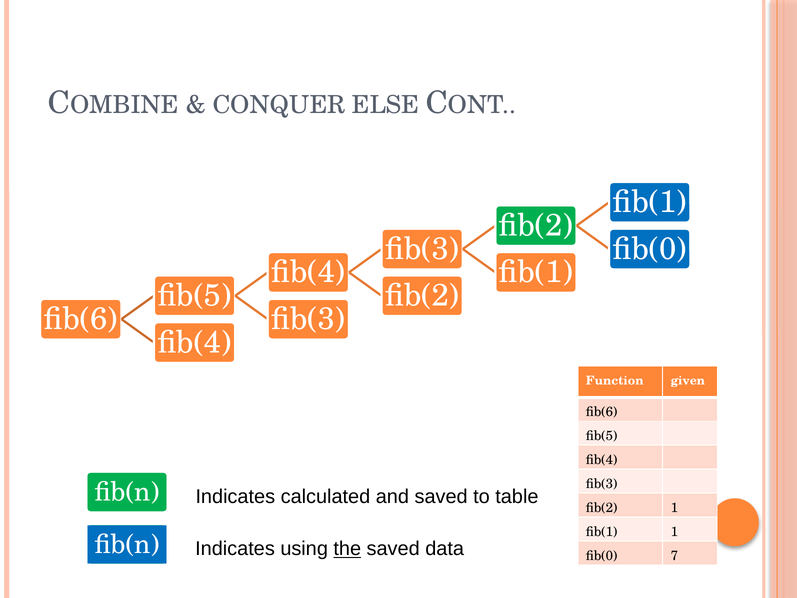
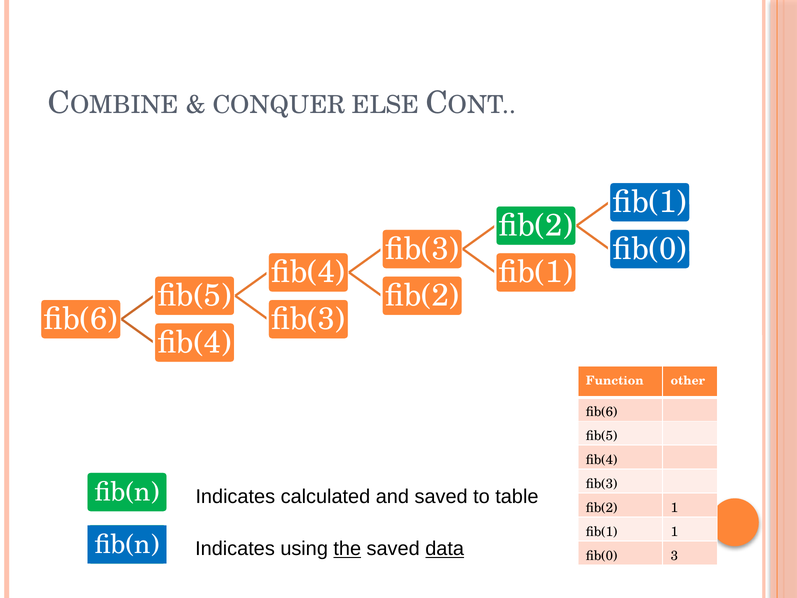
given: given -> other
data underline: none -> present
7: 7 -> 3
